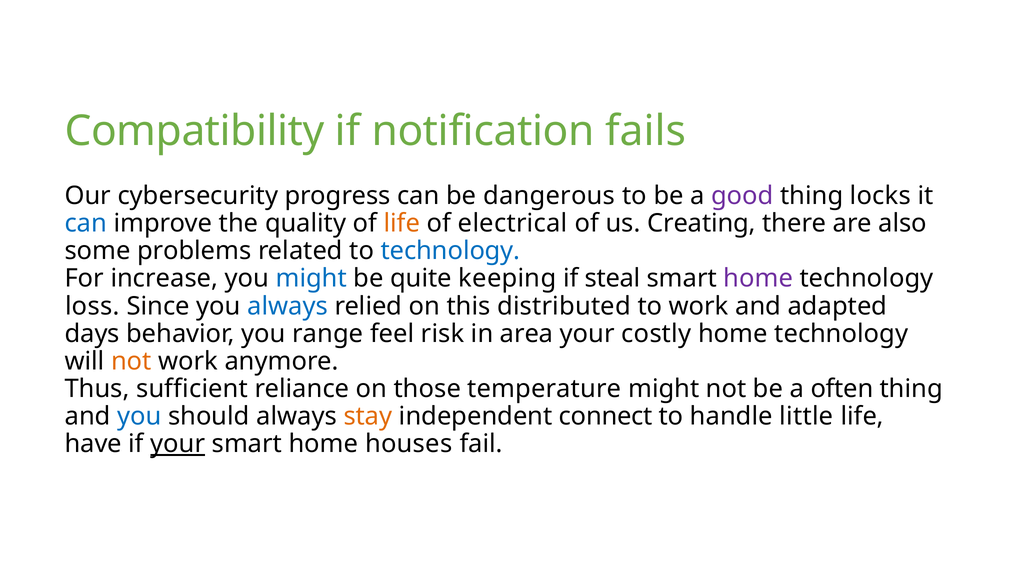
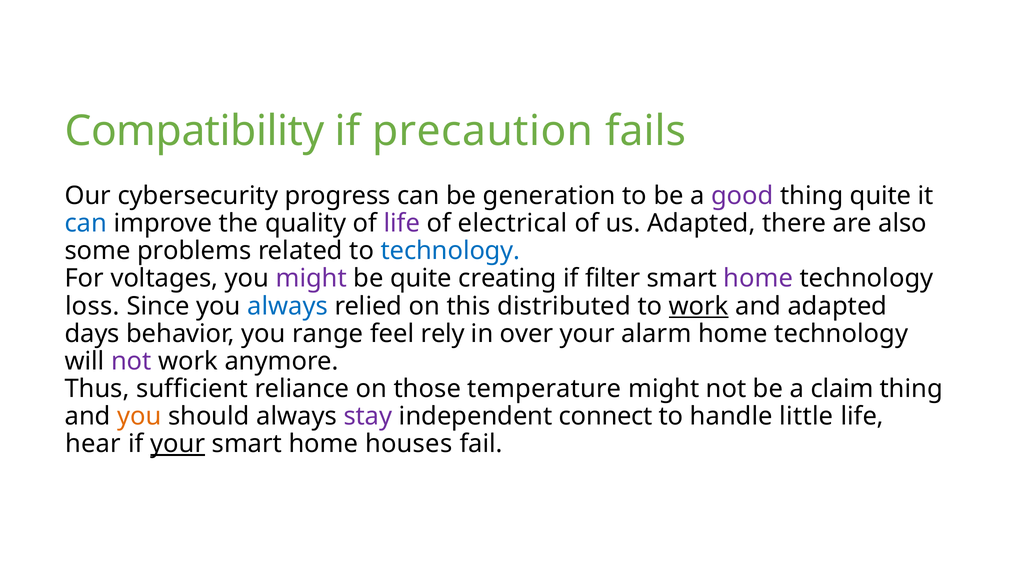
notification: notification -> precaution
dangerous: dangerous -> generation
thing locks: locks -> quite
life at (402, 223) colour: orange -> purple
us Creating: Creating -> Adapted
increase: increase -> voltages
might at (311, 278) colour: blue -> purple
keeping: keeping -> creating
steal: steal -> filter
work at (699, 306) underline: none -> present
risk: risk -> rely
area: area -> over
costly: costly -> alarm
not at (131, 361) colour: orange -> purple
often: often -> claim
you at (139, 416) colour: blue -> orange
stay colour: orange -> purple
have: have -> hear
